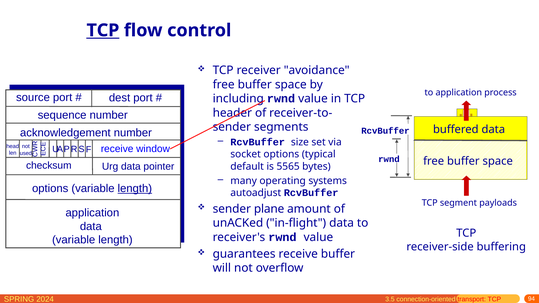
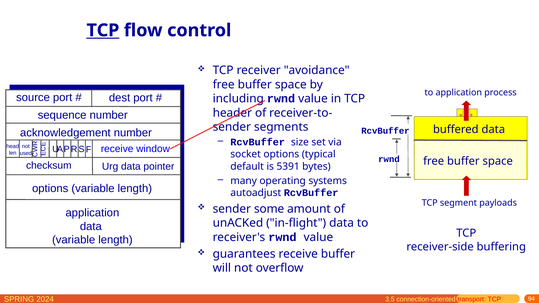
5565: 5565 -> 5391
length at (135, 189) underline: present -> none
plane: plane -> some
